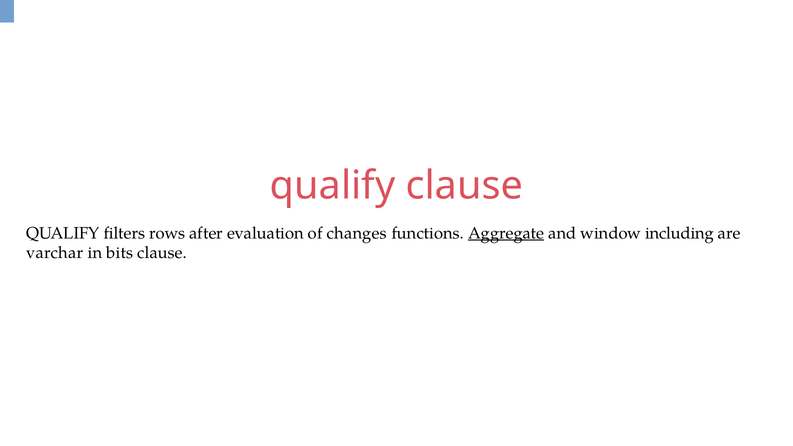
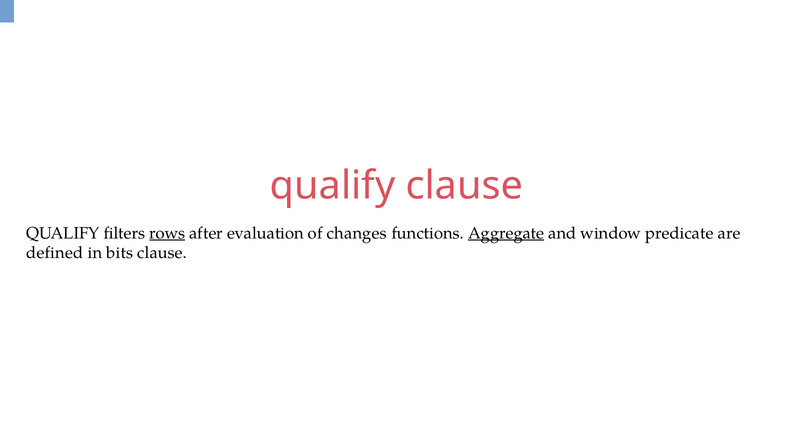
rows underline: none -> present
including: including -> predicate
varchar: varchar -> defined
